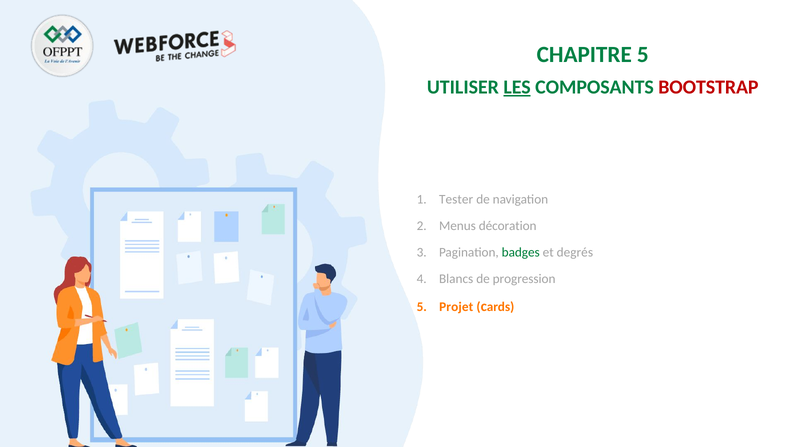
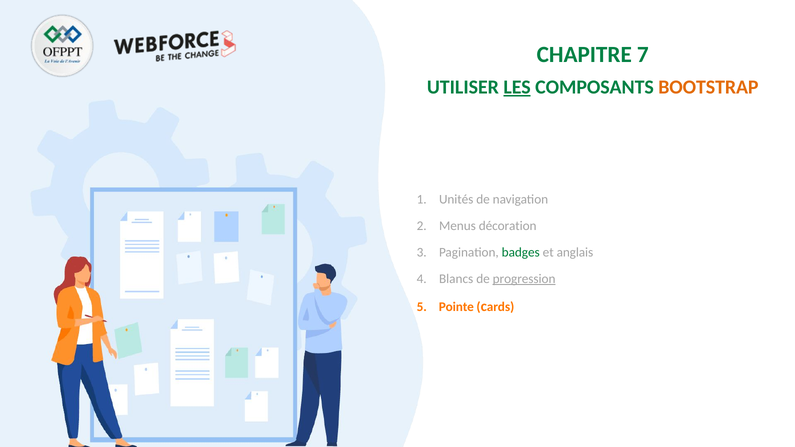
CHAPITRE 5: 5 -> 7
BOOTSTRAP colour: red -> orange
Tester: Tester -> Unités
degrés: degrés -> anglais
progression underline: none -> present
Projet: Projet -> Pointe
